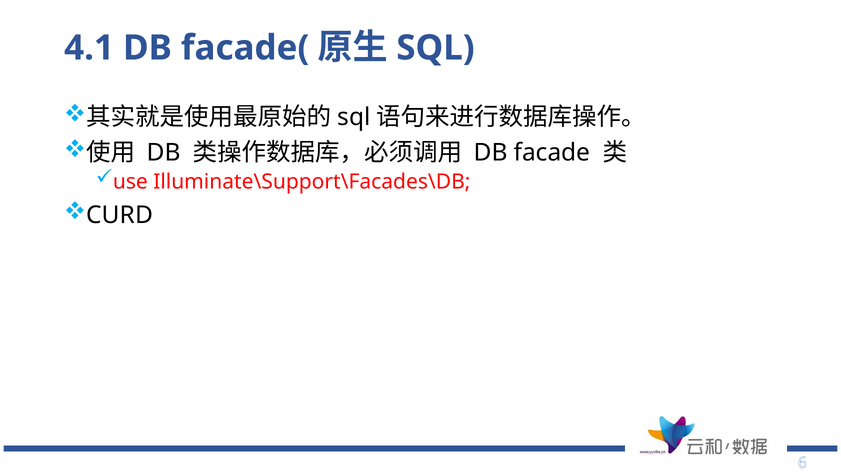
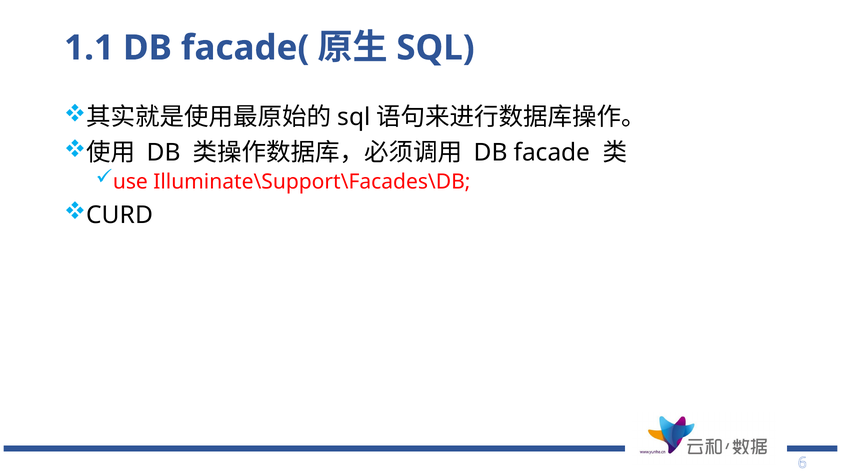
4.1: 4.1 -> 1.1
